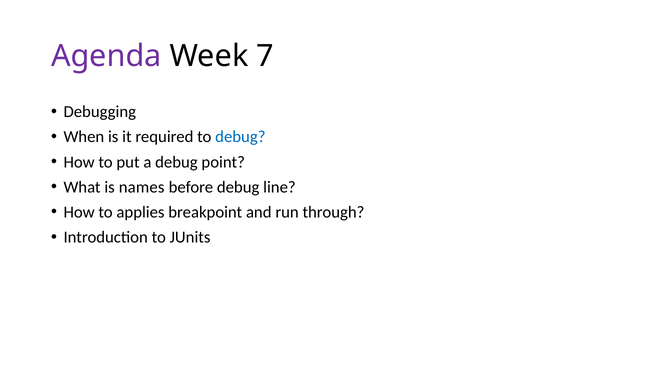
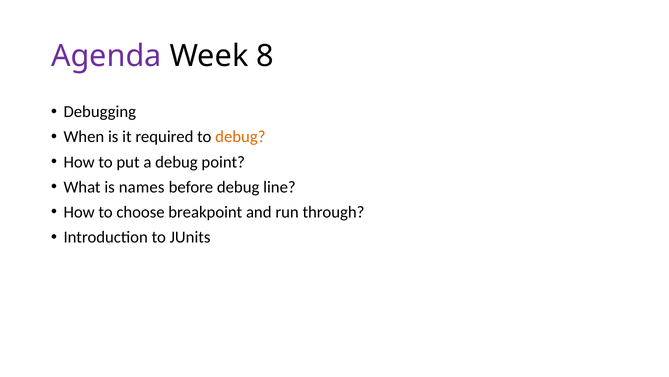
7: 7 -> 8
debug at (240, 137) colour: blue -> orange
applies: applies -> choose
